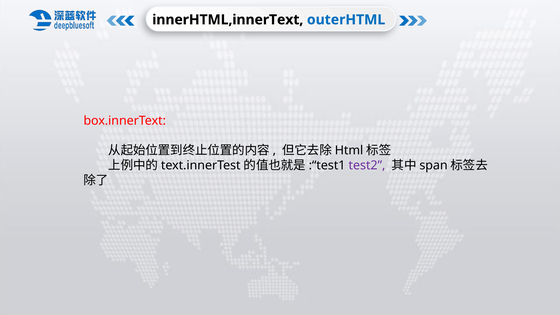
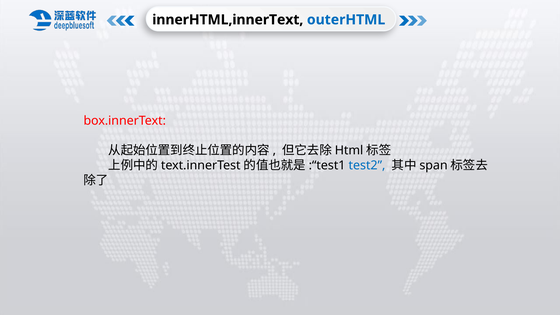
test2 colour: purple -> blue
